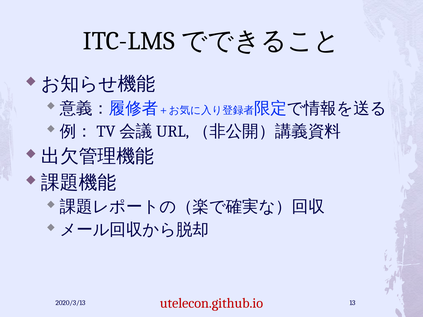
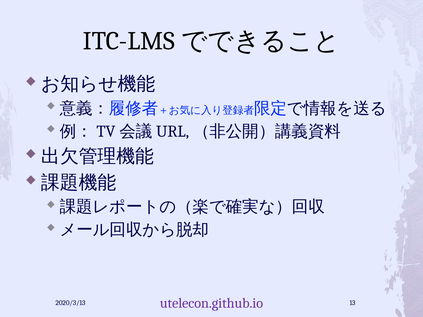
utelecon.github.io colour: red -> purple
